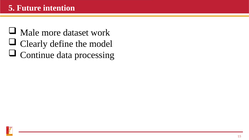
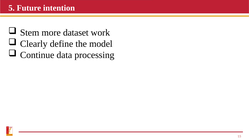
Male: Male -> Stem
